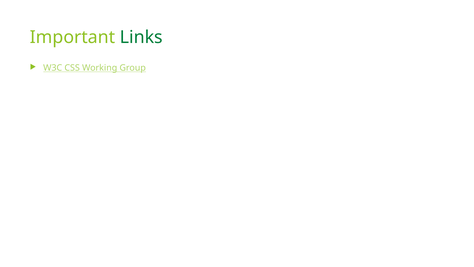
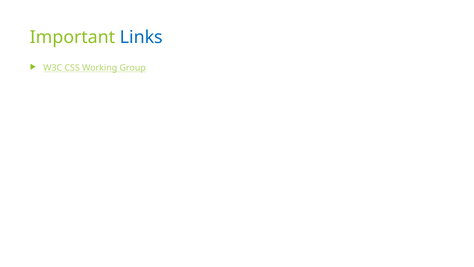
Links colour: green -> blue
